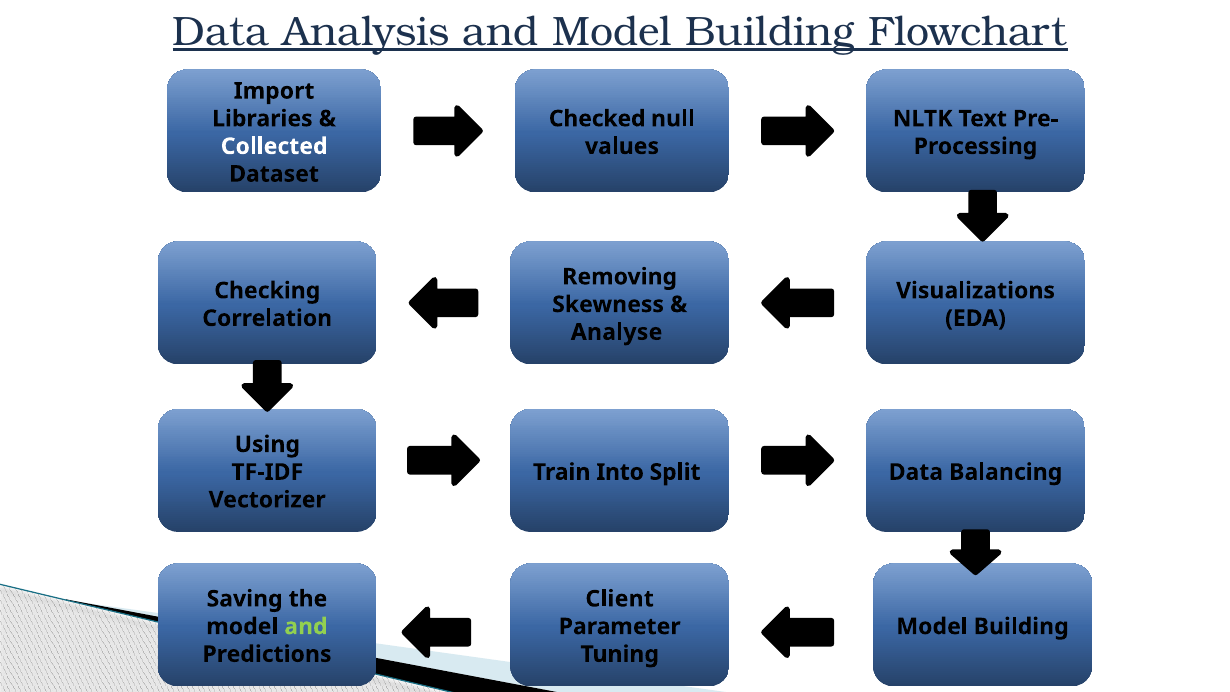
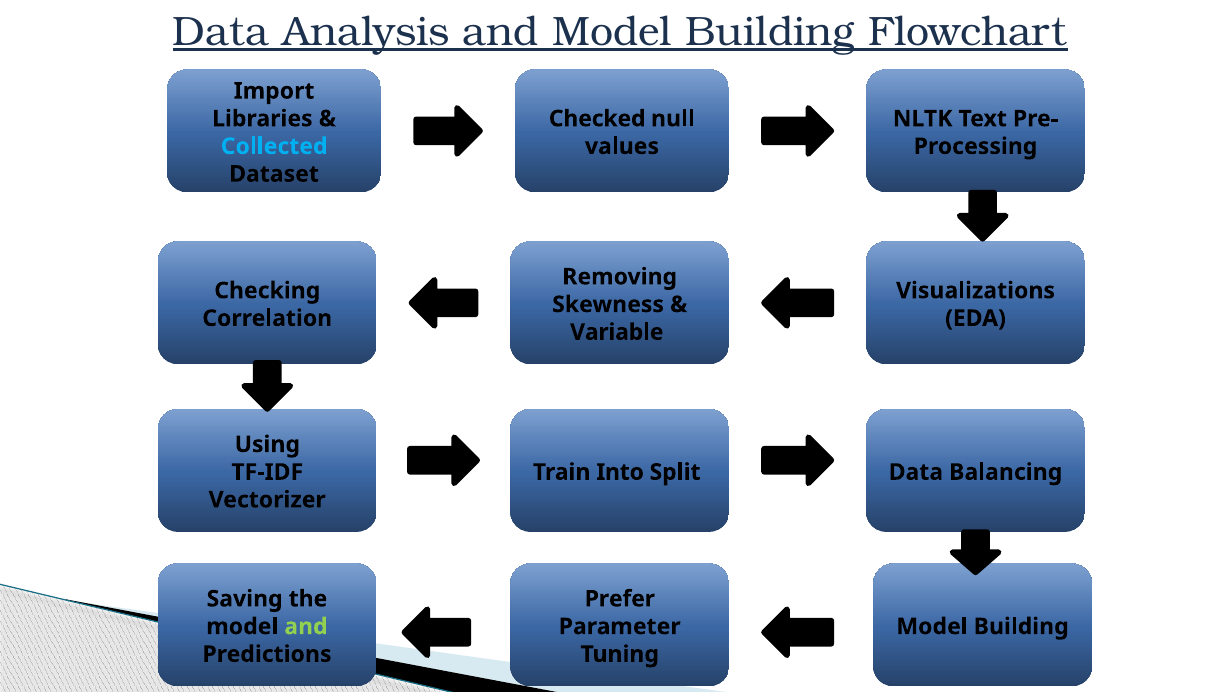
Collected colour: white -> light blue
Analyse: Analyse -> Variable
Client: Client -> Prefer
